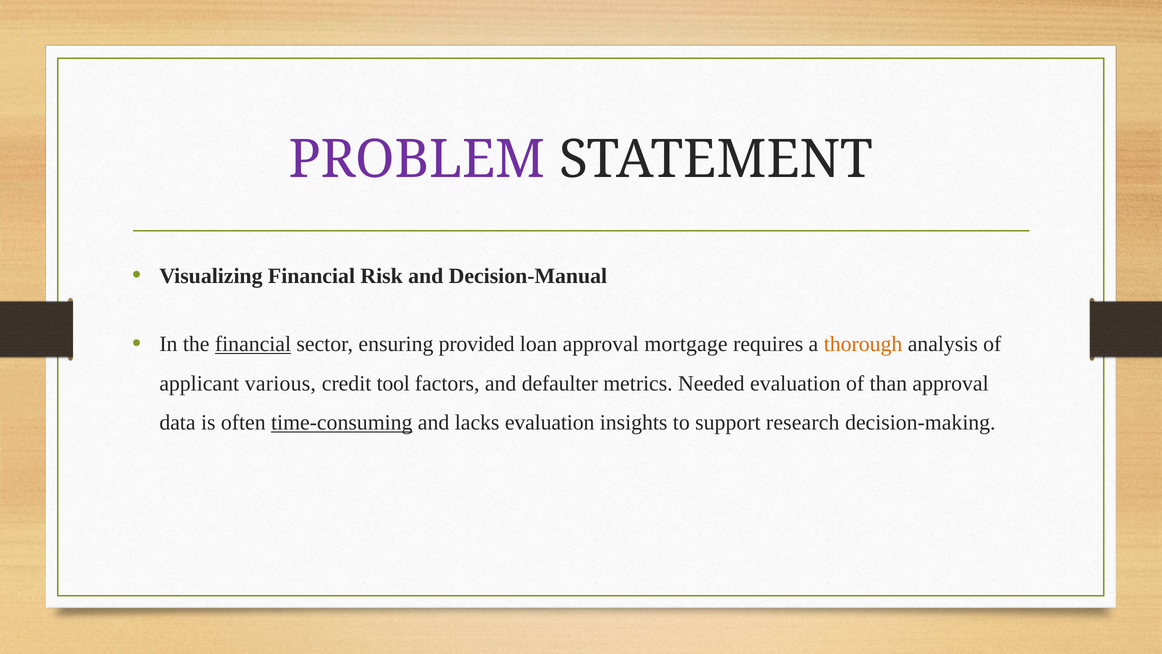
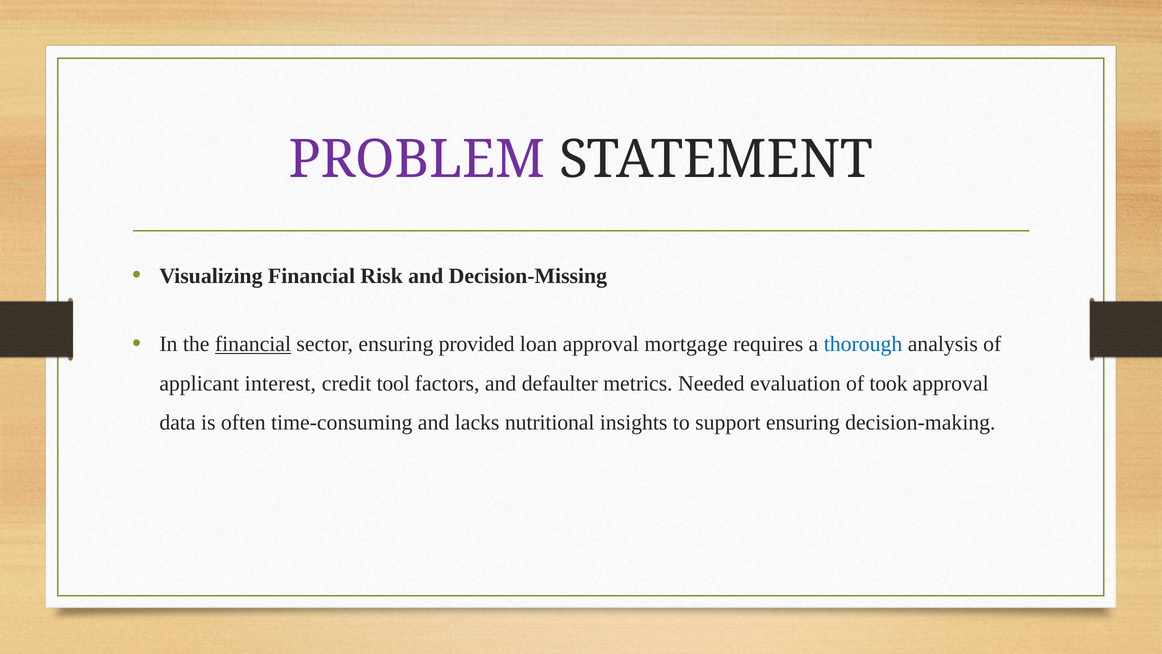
Decision-Manual: Decision-Manual -> Decision-Missing
thorough colour: orange -> blue
various: various -> interest
than: than -> took
time-consuming underline: present -> none
lacks evaluation: evaluation -> nutritional
support research: research -> ensuring
